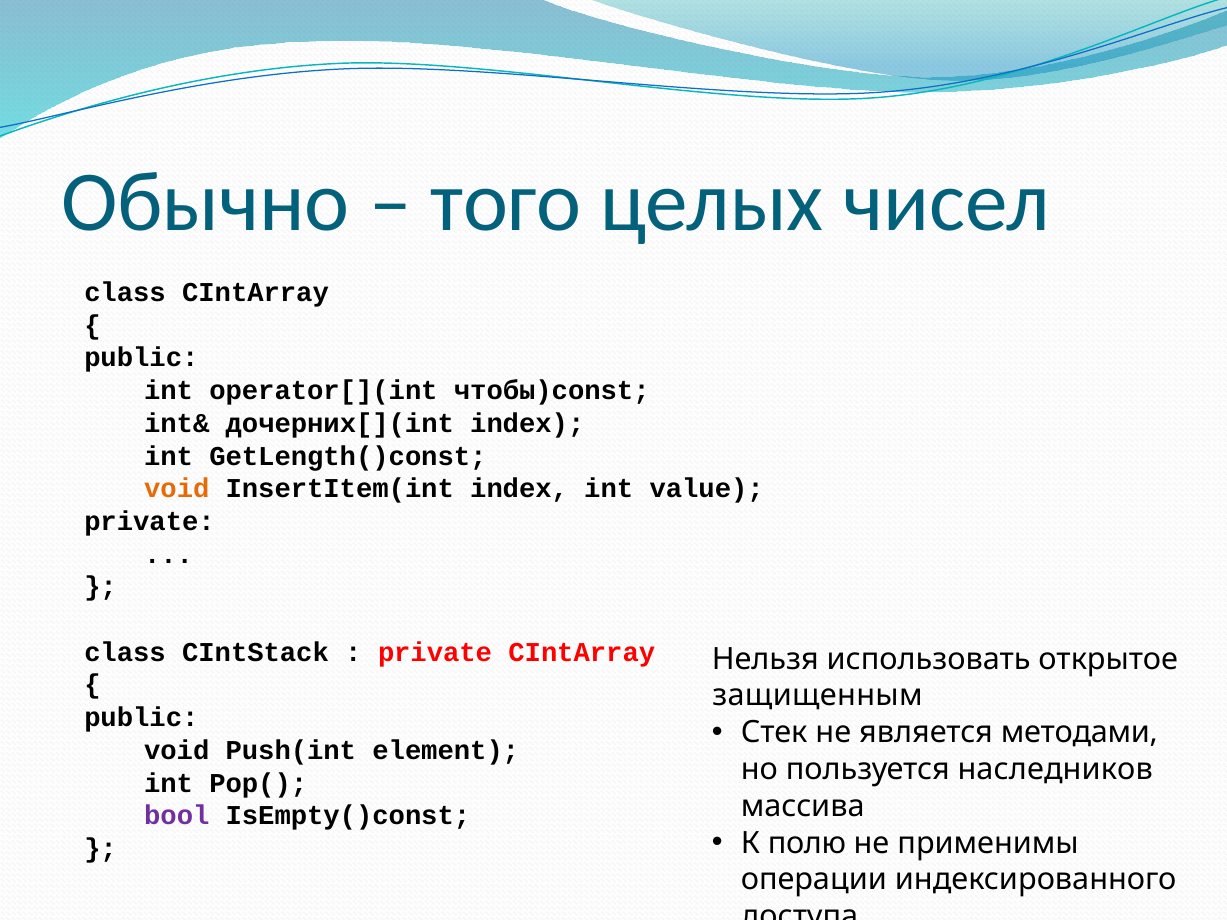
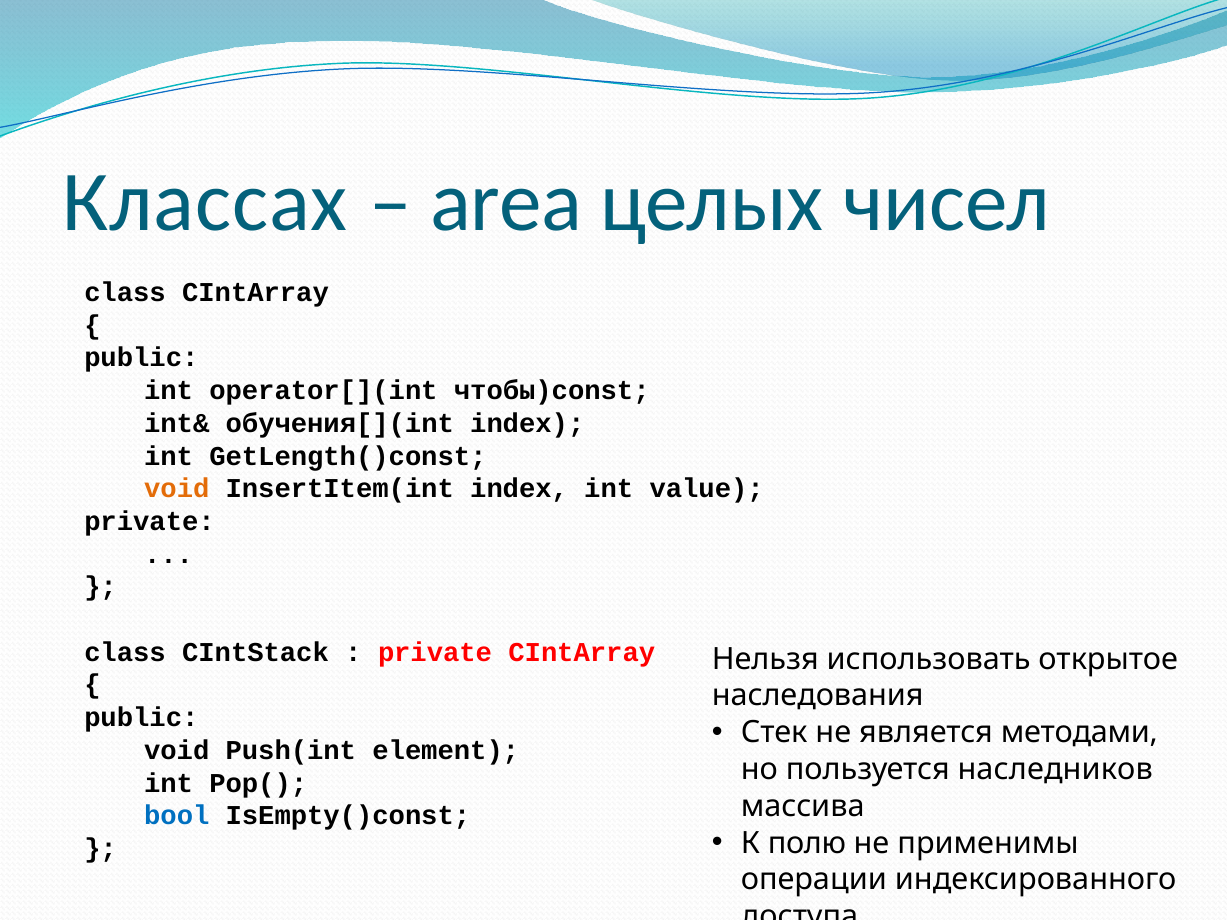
Обычно: Обычно -> Классах
того: того -> area
дочерних[](int: дочерних[](int -> обучения[](int
защищенным: защищенным -> наследования
bool colour: purple -> blue
